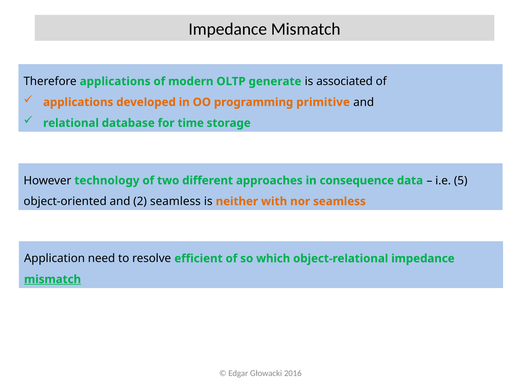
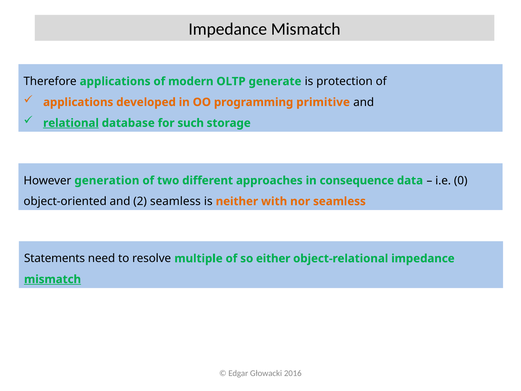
associated: associated -> protection
relational underline: none -> present
time: time -> such
technology: technology -> generation
5: 5 -> 0
Application: Application -> Statements
efficient: efficient -> multiple
which: which -> either
